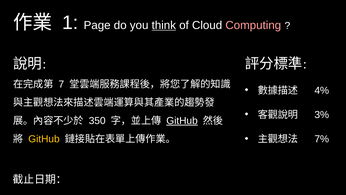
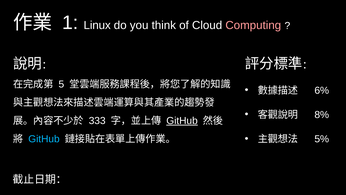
Page: Page -> Linux
think underline: present -> none
7: 7 -> 5
4%: 4% -> 6%
3%: 3% -> 8%
350: 350 -> 333
7%: 7% -> 5%
GitHub at (44, 139) colour: yellow -> light blue
